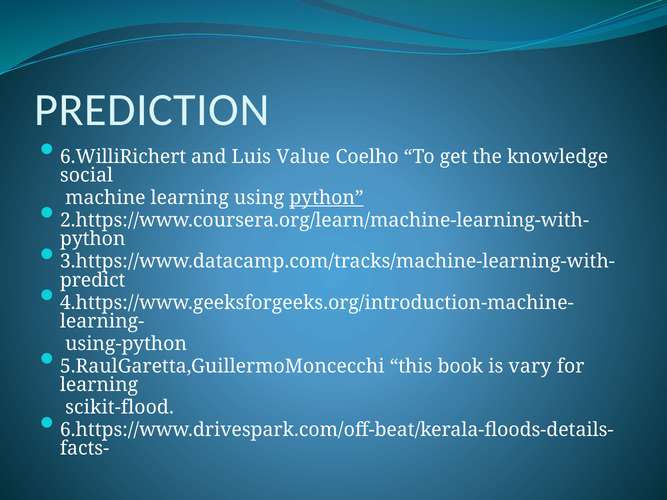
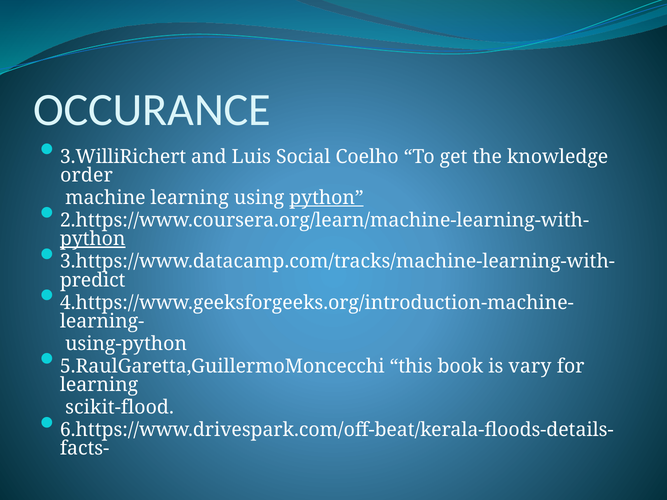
PREDICTION: PREDICTION -> OCCURANCE
6.WilliRichert: 6.WilliRichert -> 3.WilliRichert
Value: Value -> Social
social: social -> order
python at (93, 239) underline: none -> present
